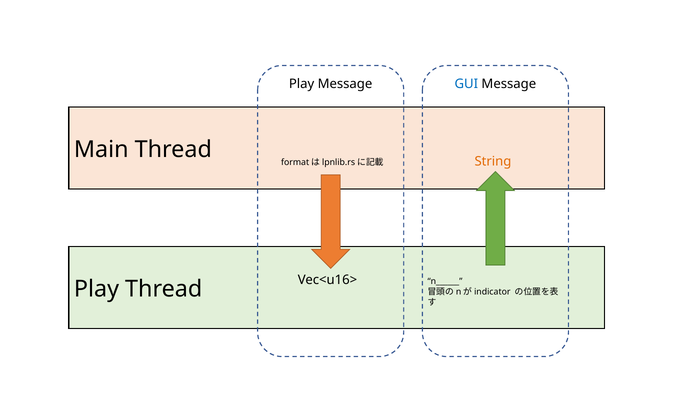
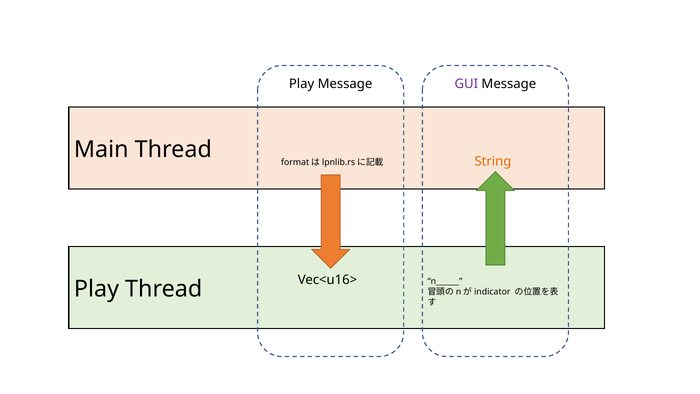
GUI colour: blue -> purple
